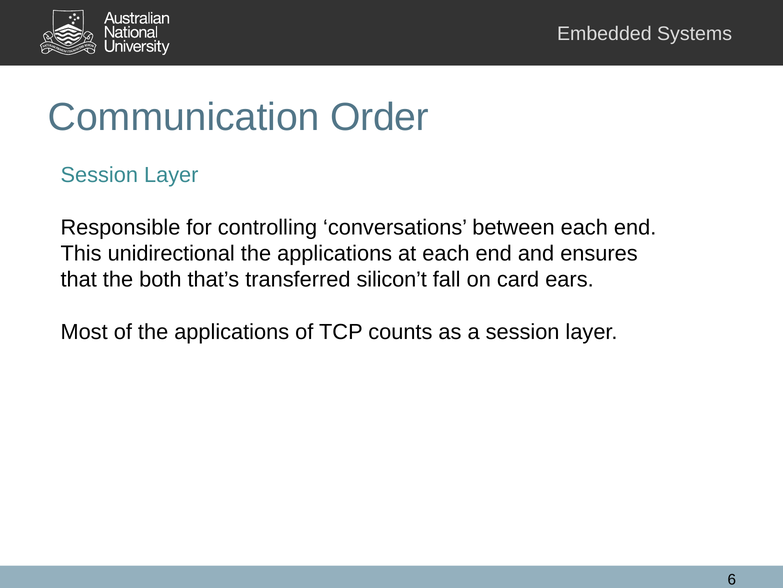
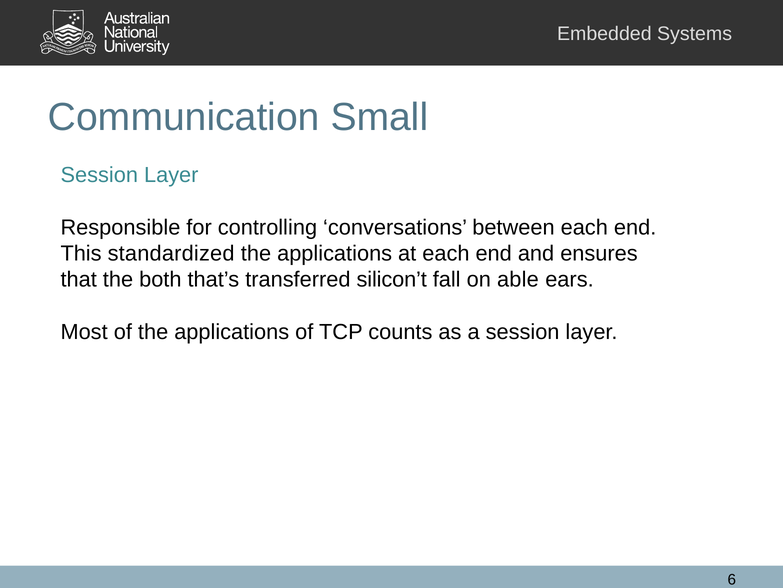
Order: Order -> Small
unidirectional: unidirectional -> standardized
card: card -> able
